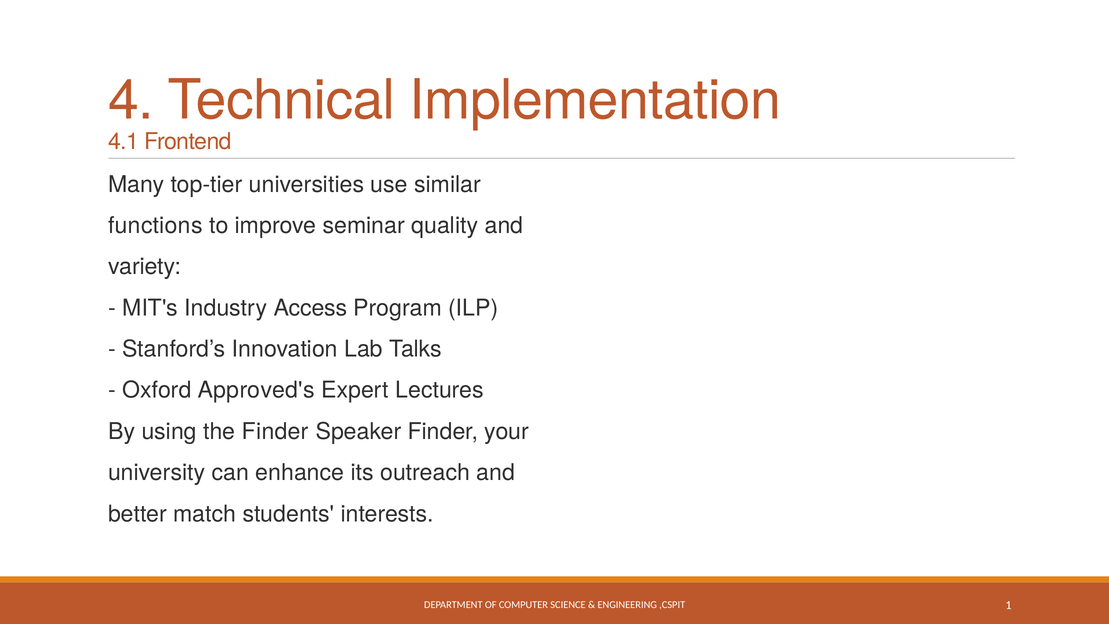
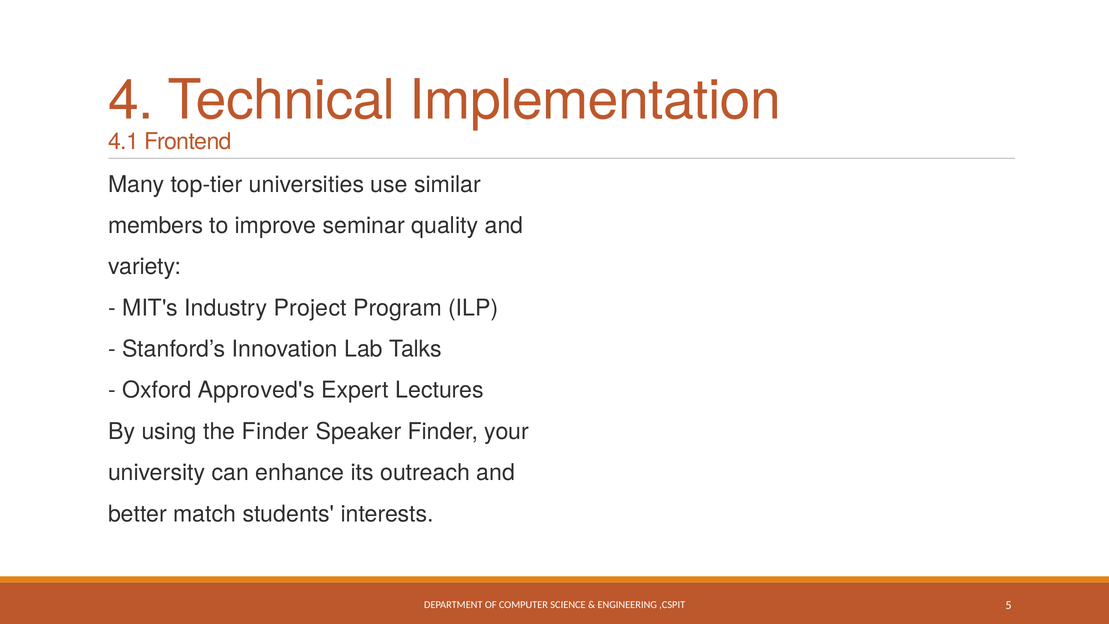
functions: functions -> members
Access: Access -> Project
1: 1 -> 5
